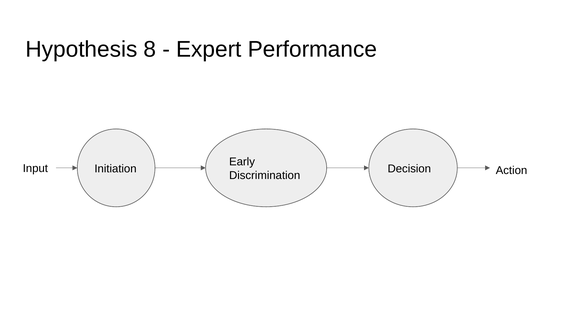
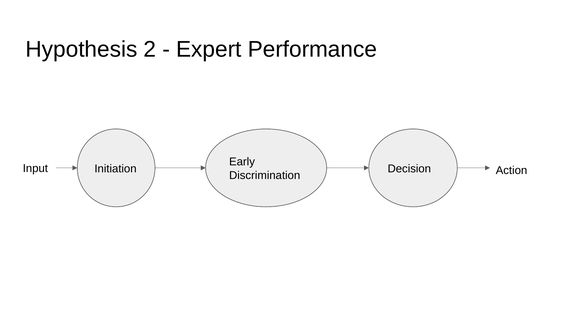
8: 8 -> 2
